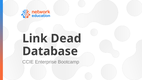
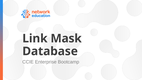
Dead: Dead -> Mask
